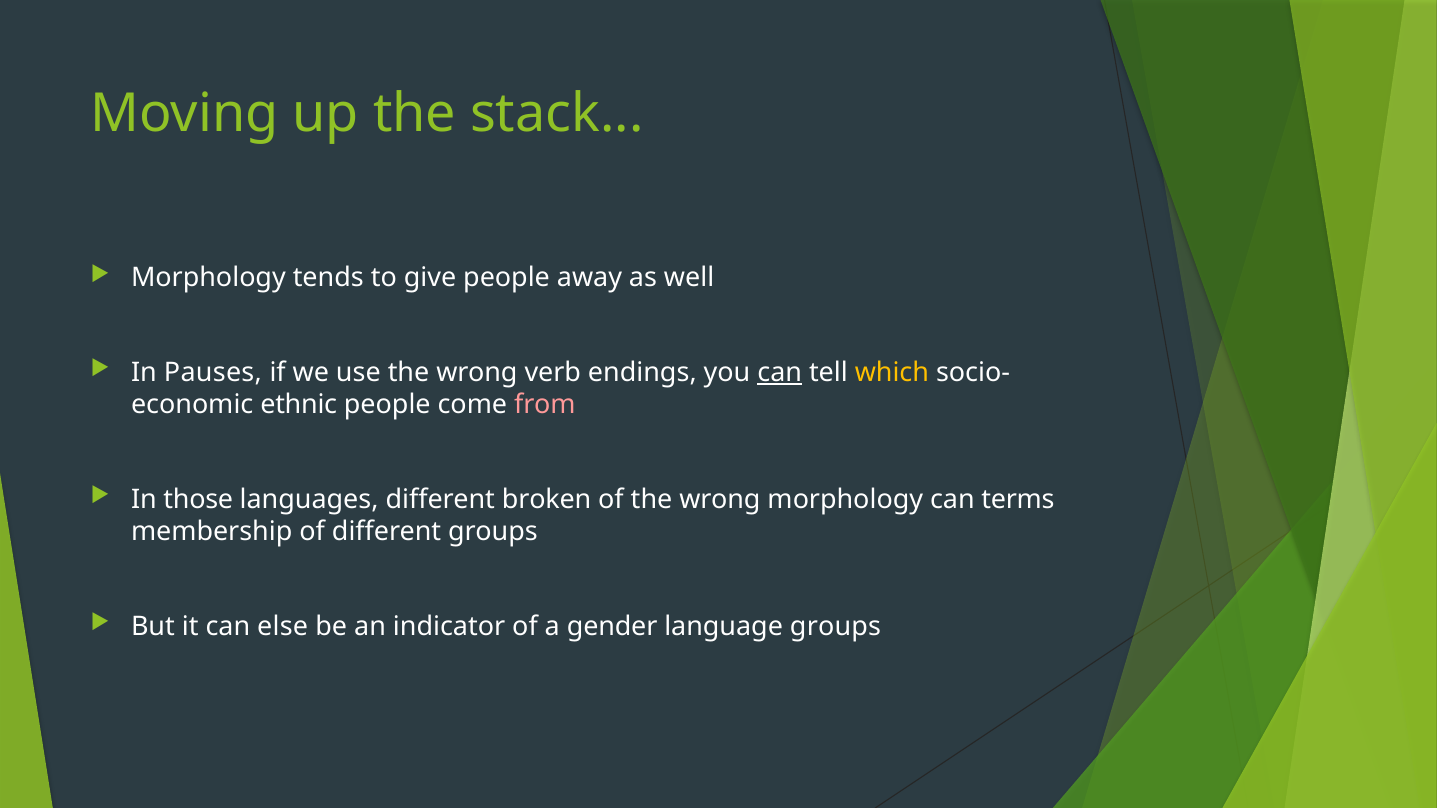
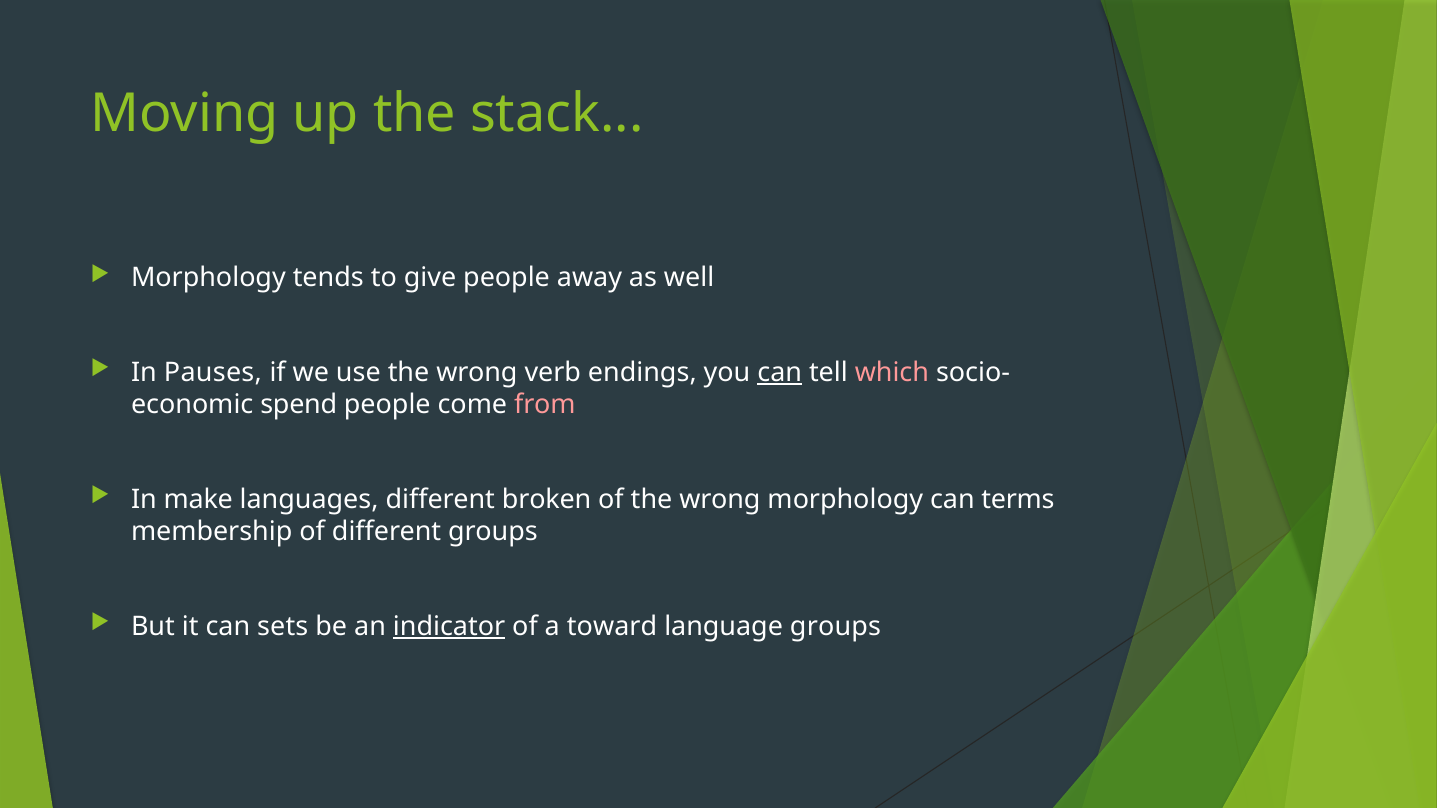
which colour: yellow -> pink
ethnic: ethnic -> spend
those: those -> make
else: else -> sets
indicator underline: none -> present
gender: gender -> toward
